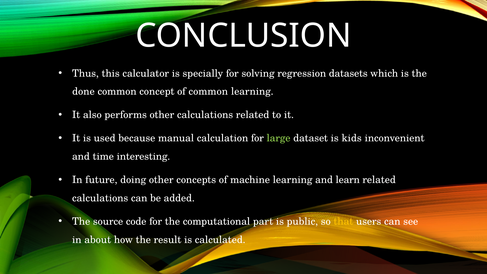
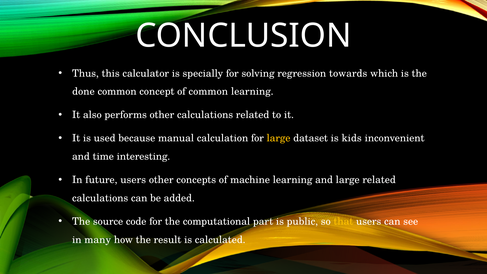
datasets: datasets -> towards
large at (279, 138) colour: light green -> yellow
future doing: doing -> users
and learn: learn -> large
about: about -> many
